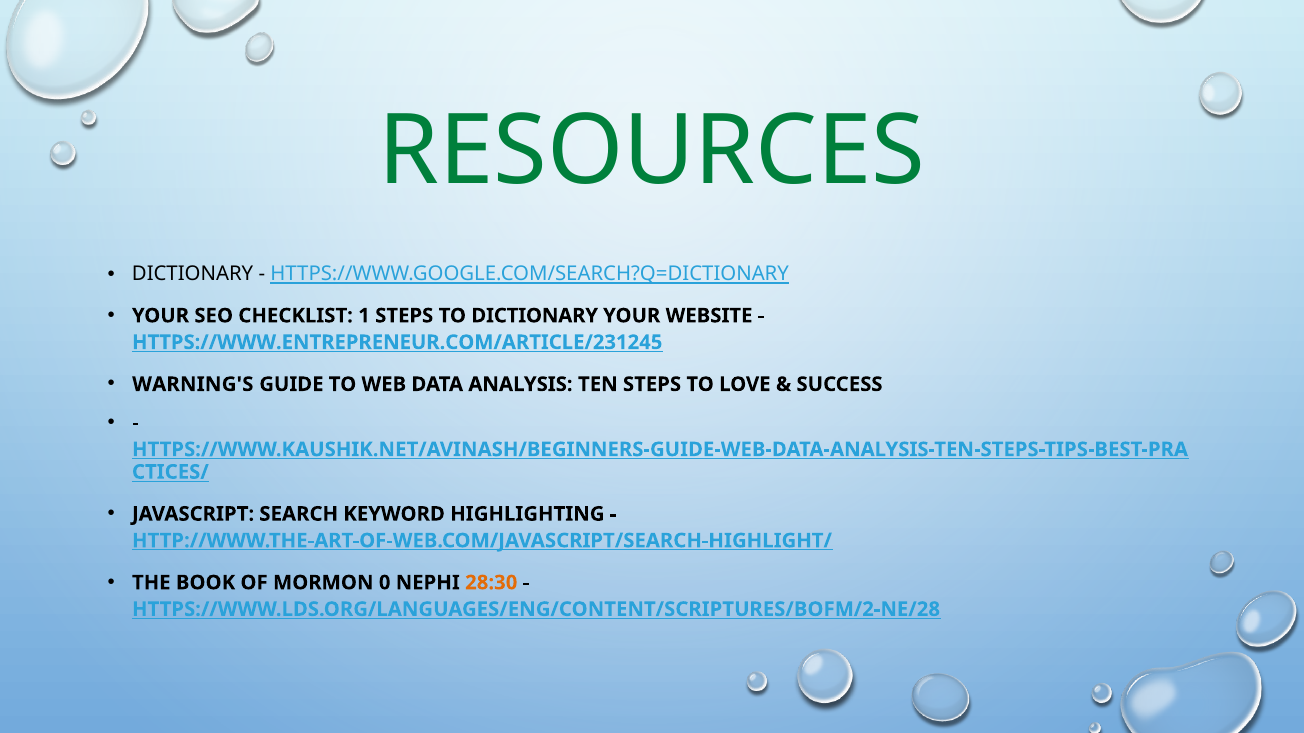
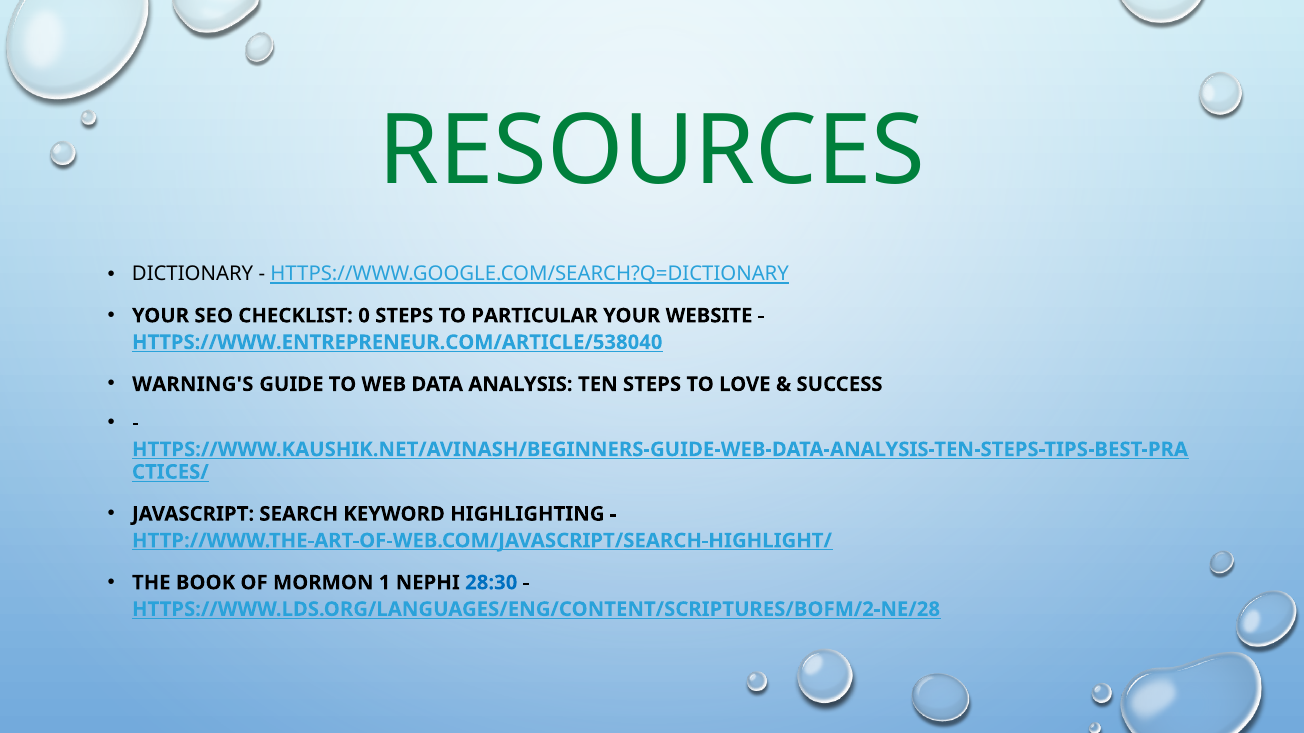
1: 1 -> 0
TO DICTIONARY: DICTIONARY -> PARTICULAR
HTTPS://WWW.ENTREPRENEUR.COM/ARTICLE/231245: HTTPS://WWW.ENTREPRENEUR.COM/ARTICLE/231245 -> HTTPS://WWW.ENTREPRENEUR.COM/ARTICLE/538040
0: 0 -> 1
28:30 colour: orange -> blue
